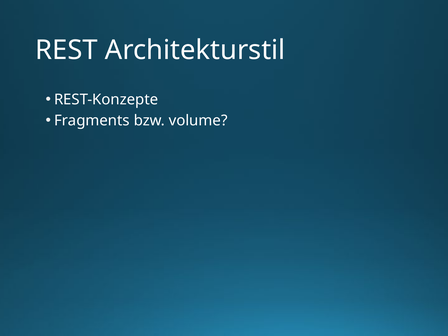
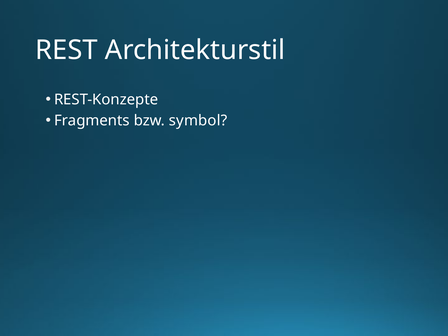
volume: volume -> symbol
